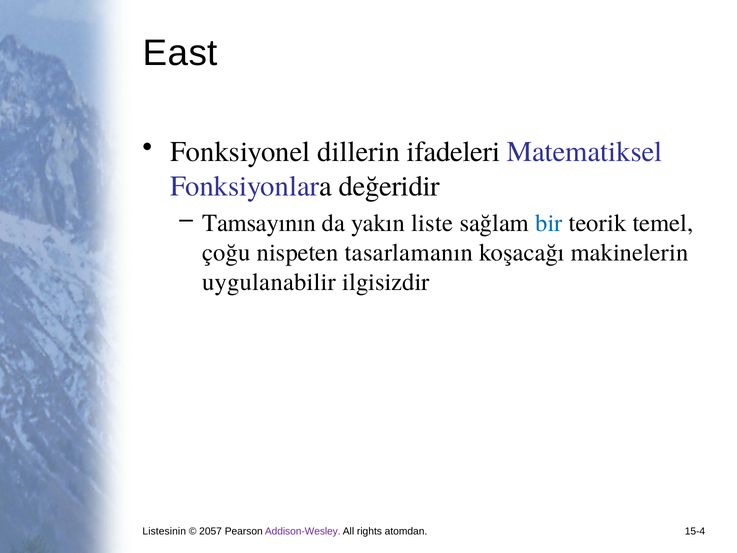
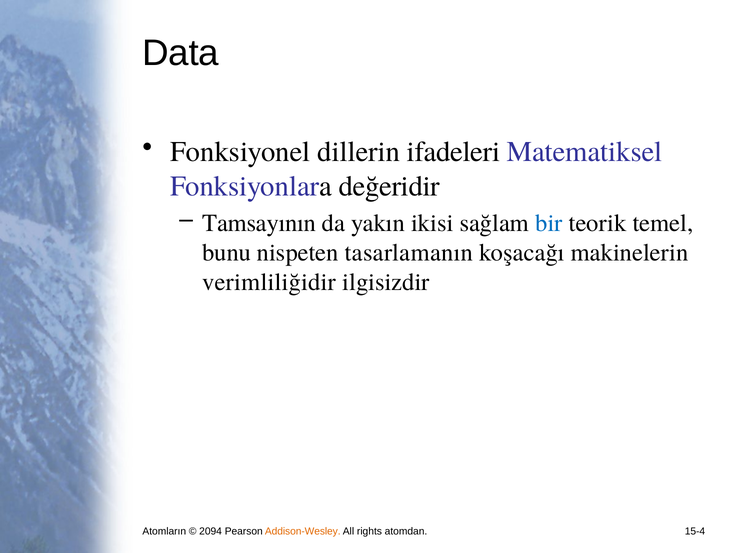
East: East -> Data
liste: liste -> ikisi
çoğu: çoğu -> bunu
uygulanabilir: uygulanabilir -> verimliliğidir
Listesinin: Listesinin -> Atomların
2057: 2057 -> 2094
Addison-Wesley colour: purple -> orange
